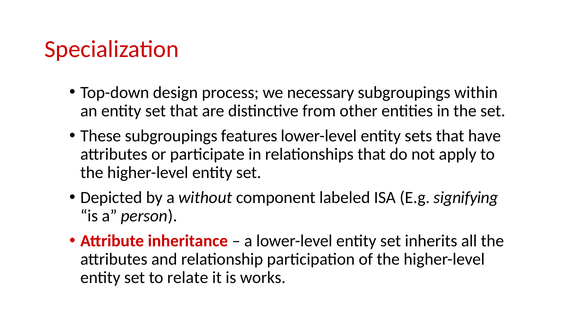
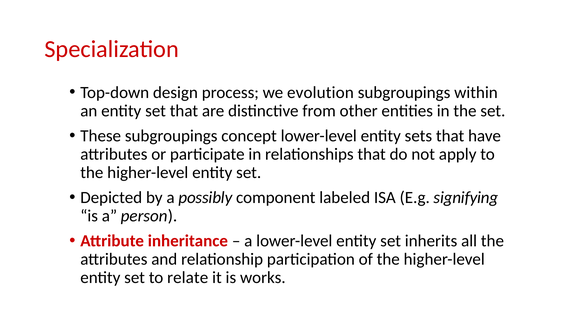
necessary: necessary -> evolution
features: features -> concept
without: without -> possibly
